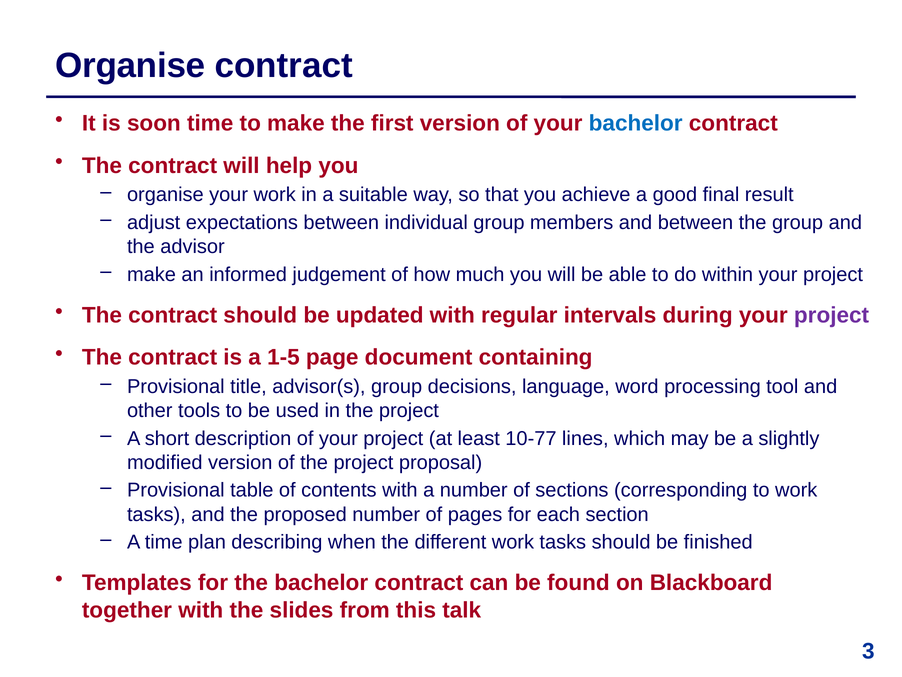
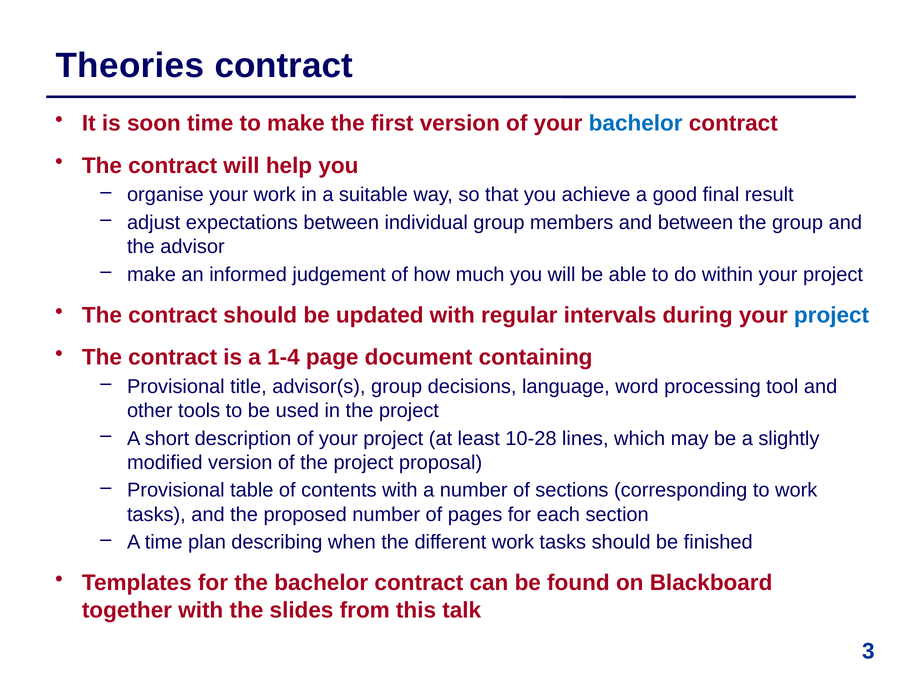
Organise at (130, 65): Organise -> Theories
project at (832, 315) colour: purple -> blue
1-5: 1-5 -> 1-4
10-77: 10-77 -> 10-28
